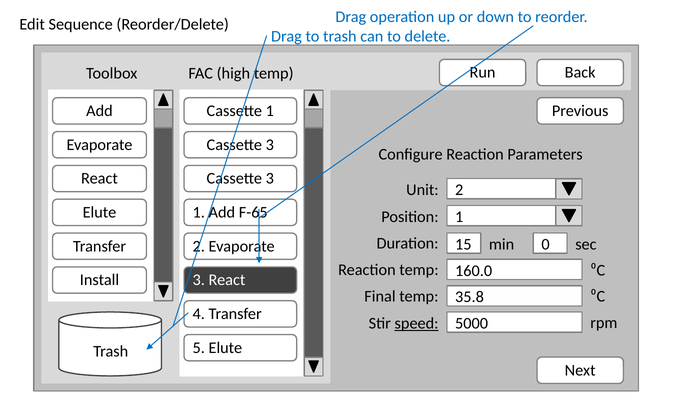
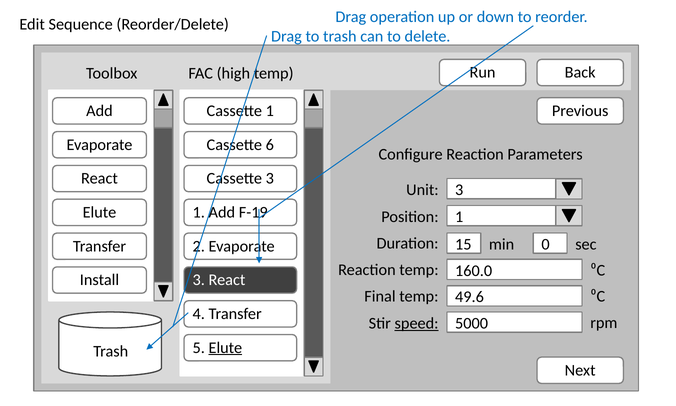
3 at (270, 145): 3 -> 6
Unit 2: 2 -> 3
F-65: F-65 -> F-19
35.8: 35.8 -> 49.6
Elute at (225, 347) underline: none -> present
